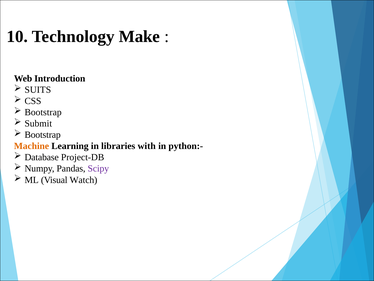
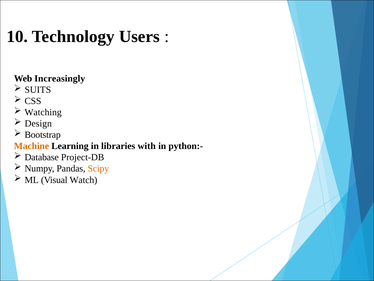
Make: Make -> Users
Introduction: Introduction -> Increasingly
Bootstrap at (43, 112): Bootstrap -> Watching
Submit: Submit -> Design
Scipy colour: purple -> orange
